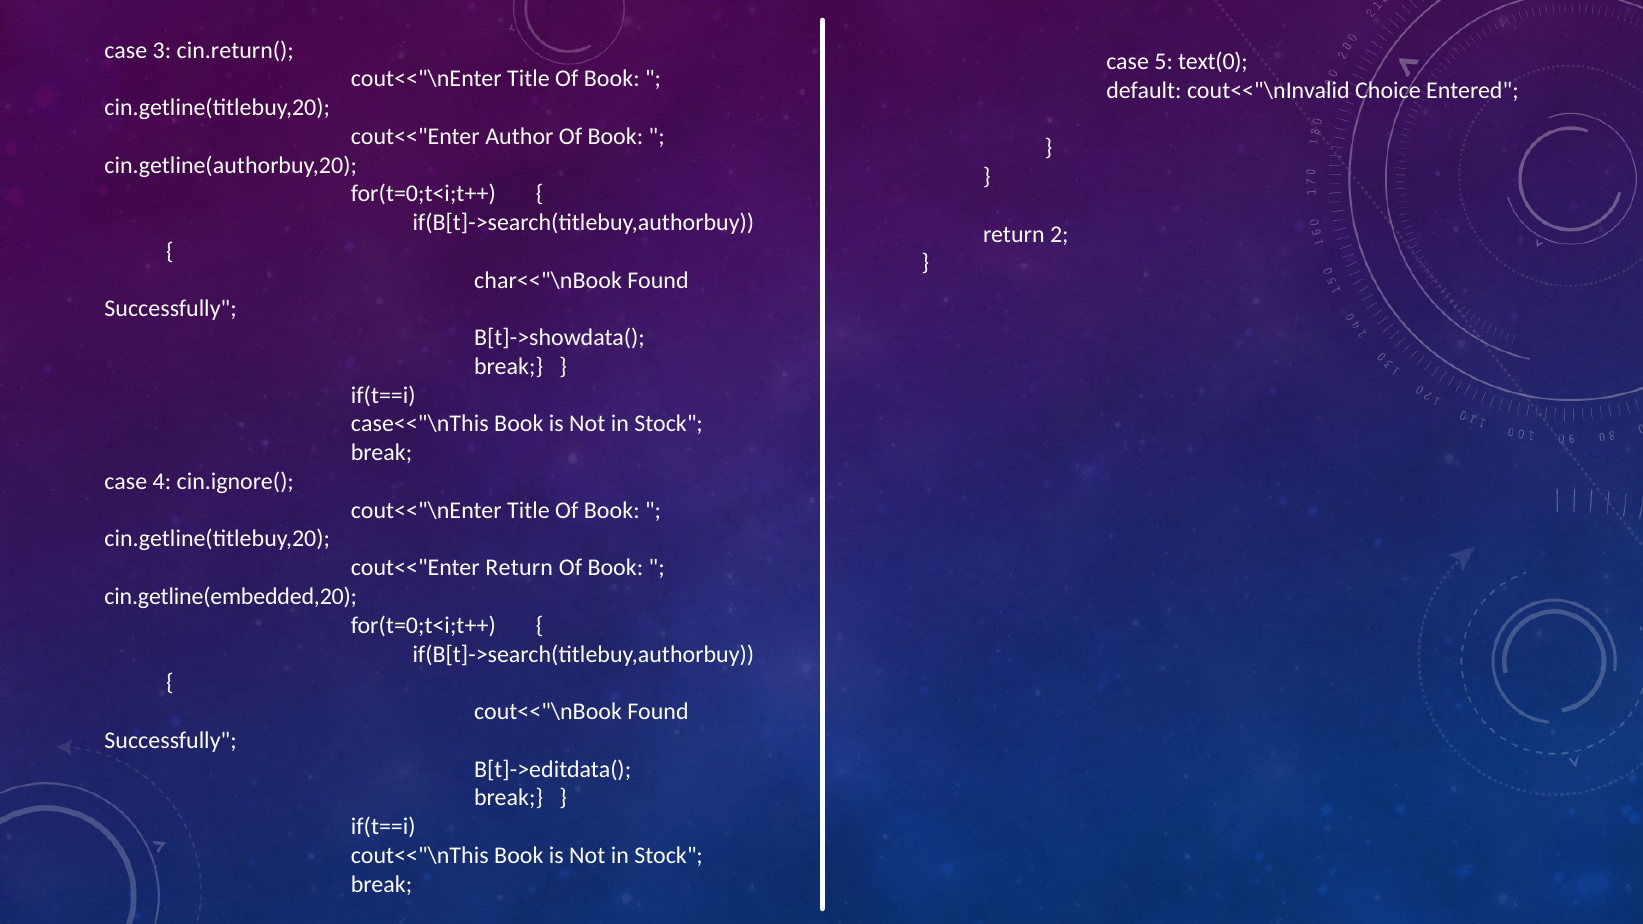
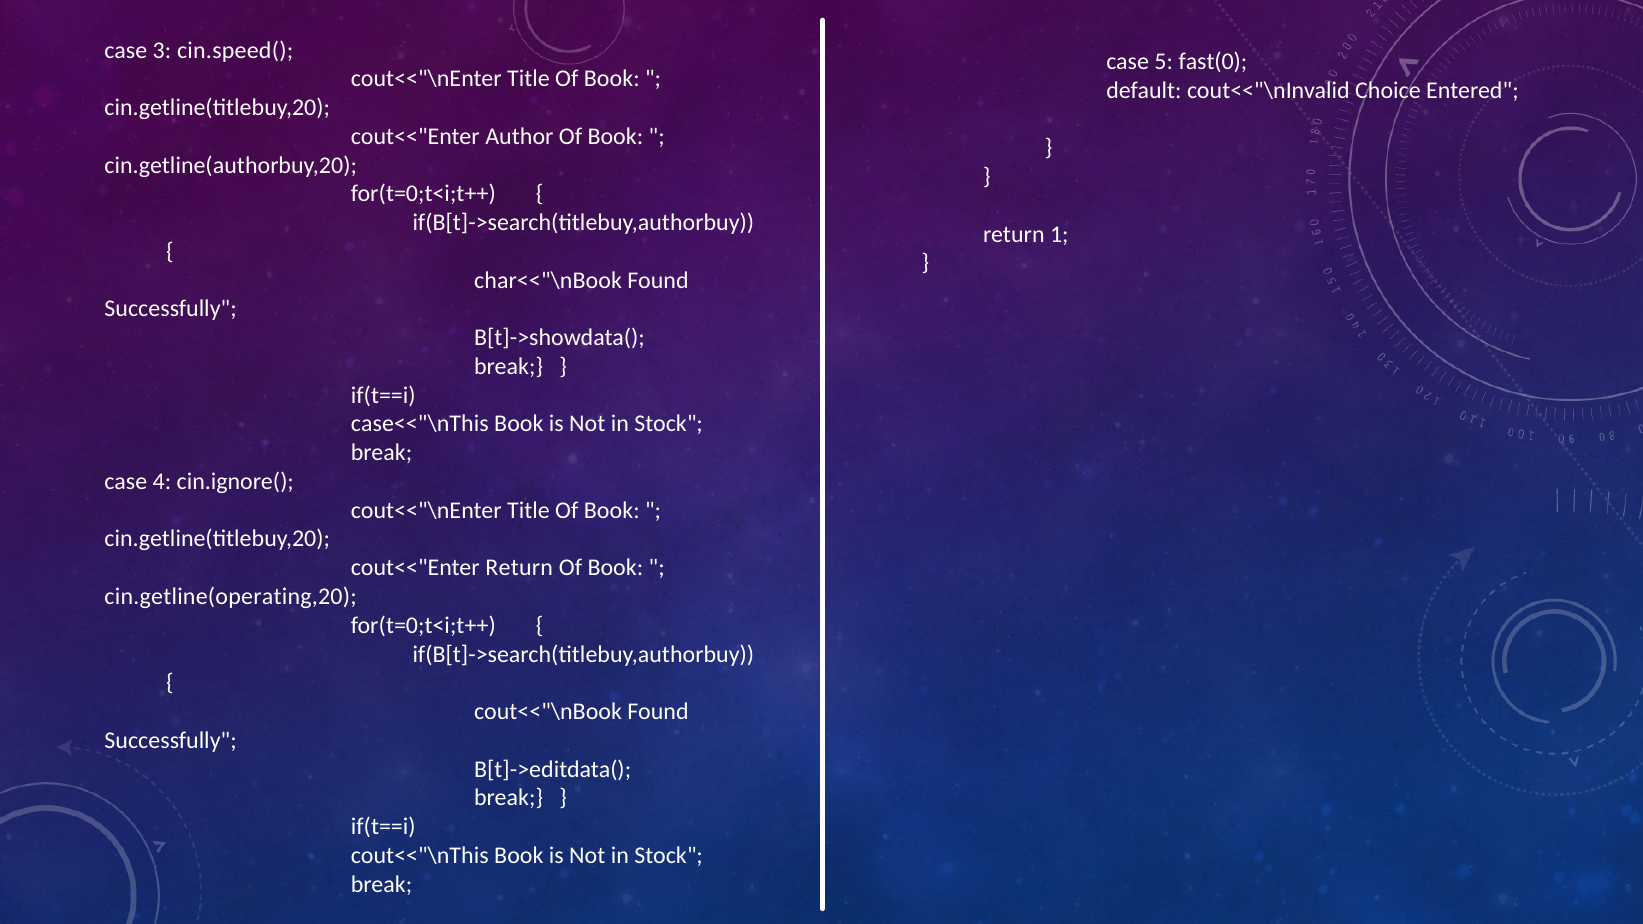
cin.return(: cin.return( -> cin.speed(
text(0: text(0 -> fast(0
2: 2 -> 1
cin.getline(embedded,20: cin.getline(embedded,20 -> cin.getline(operating,20
